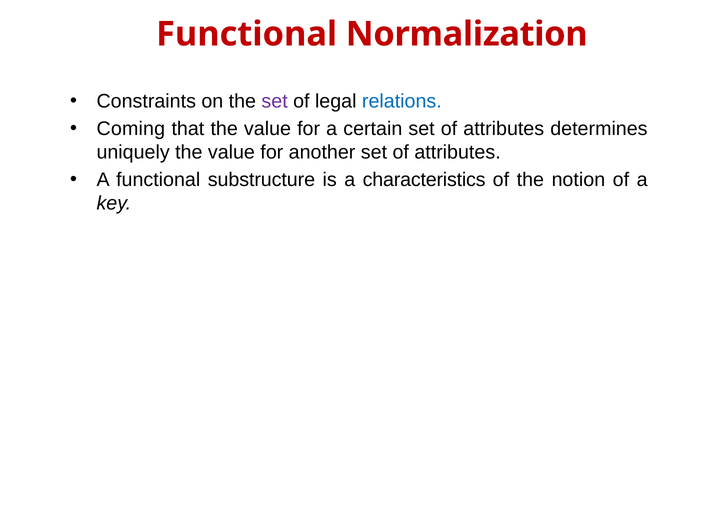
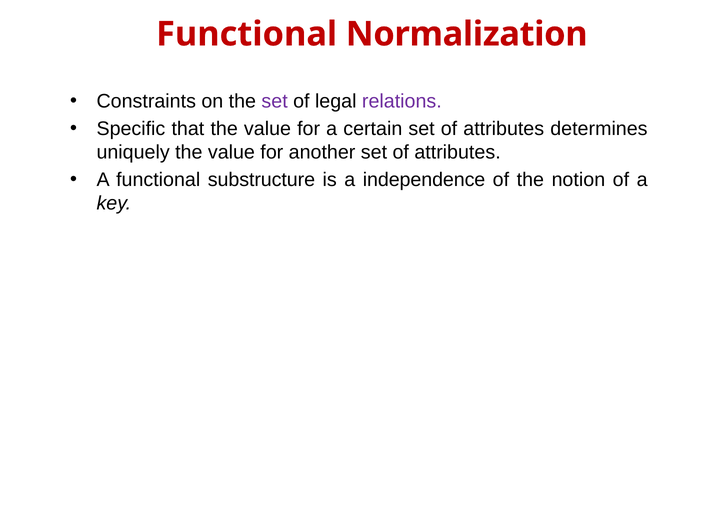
relations colour: blue -> purple
Coming: Coming -> Specific
characteristics: characteristics -> independence
